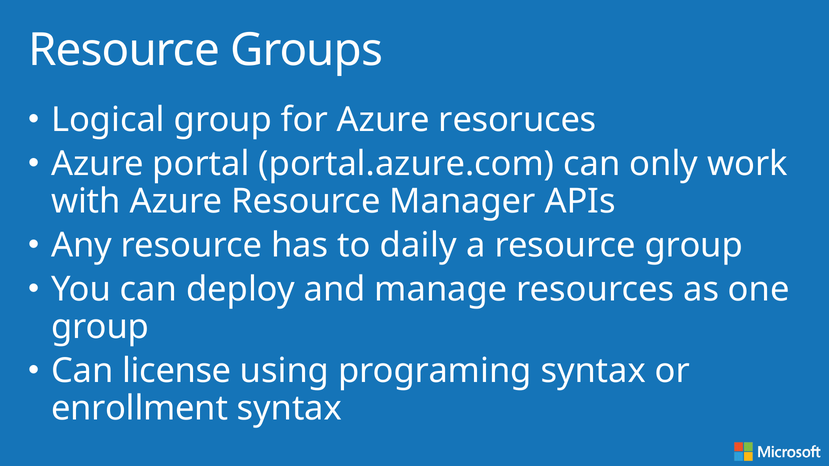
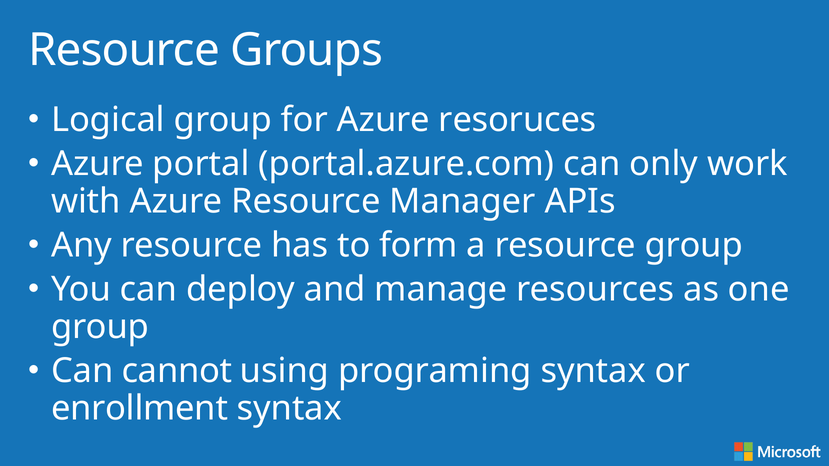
daily: daily -> form
license: license -> cannot
